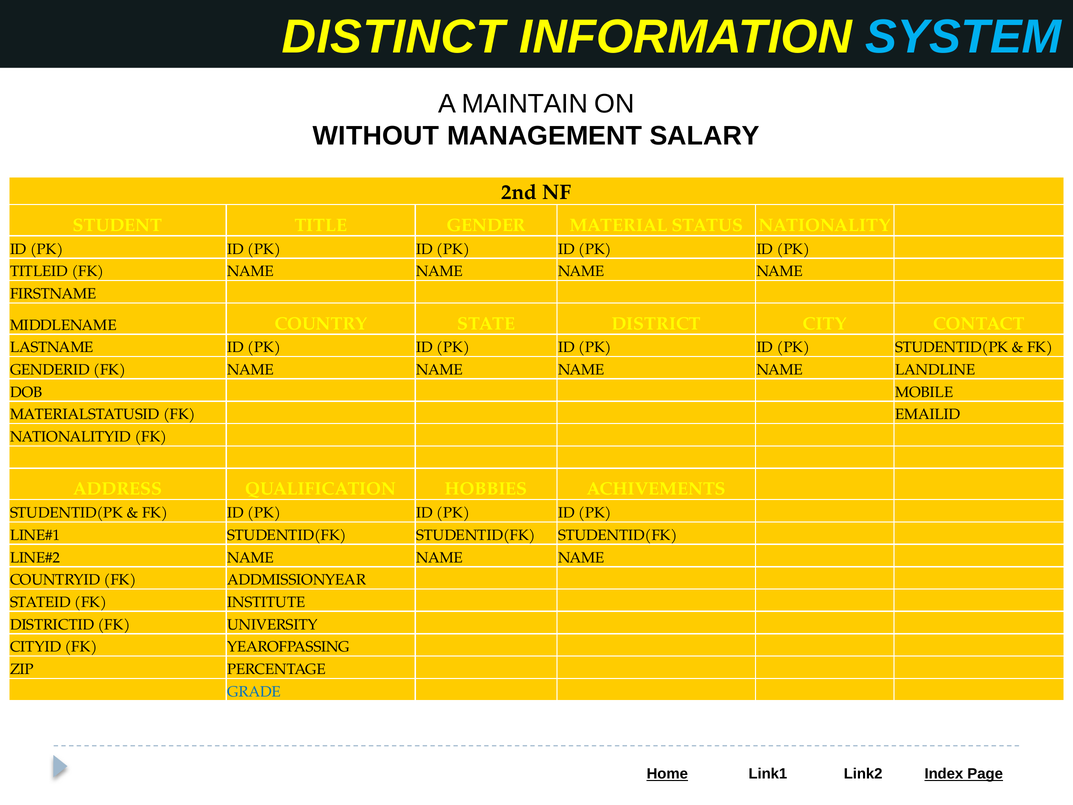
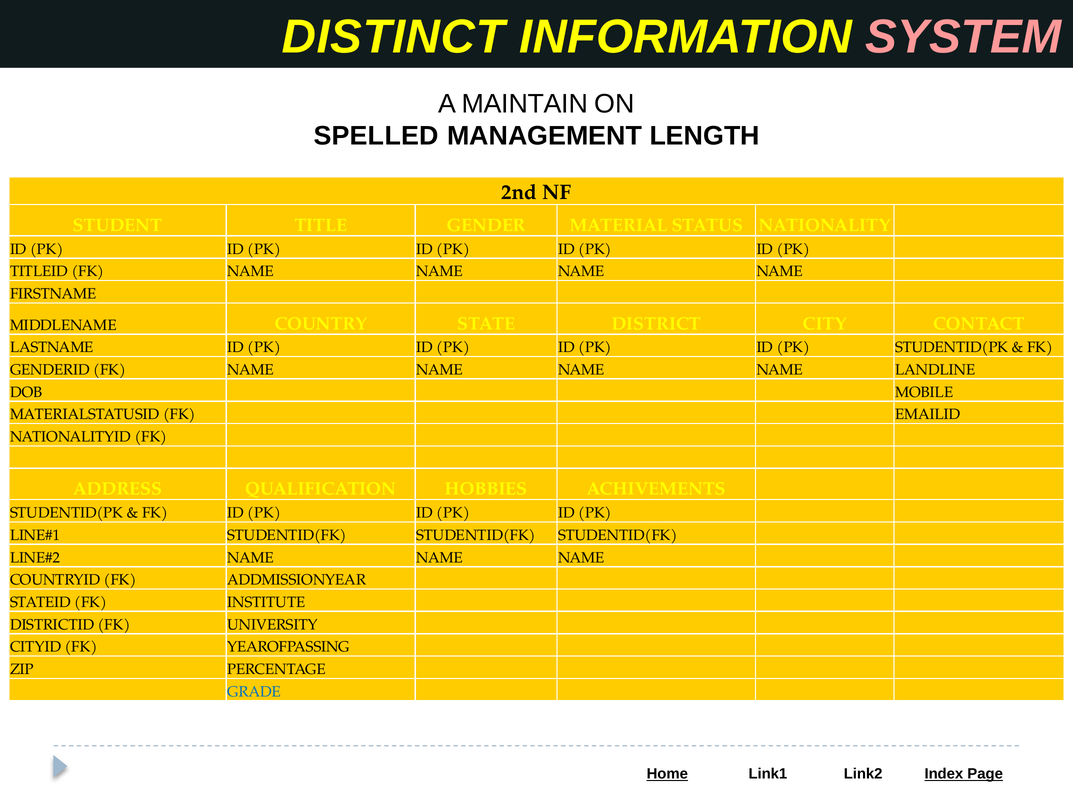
SYSTEM colour: light blue -> pink
WITHOUT: WITHOUT -> SPELLED
SALARY: SALARY -> LENGTH
